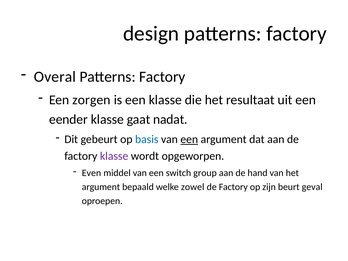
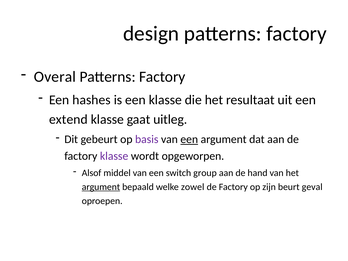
zorgen: zorgen -> hashes
eender: eender -> extend
nadat: nadat -> uitleg
basis colour: blue -> purple
Even: Even -> Alsof
argument at (101, 187) underline: none -> present
